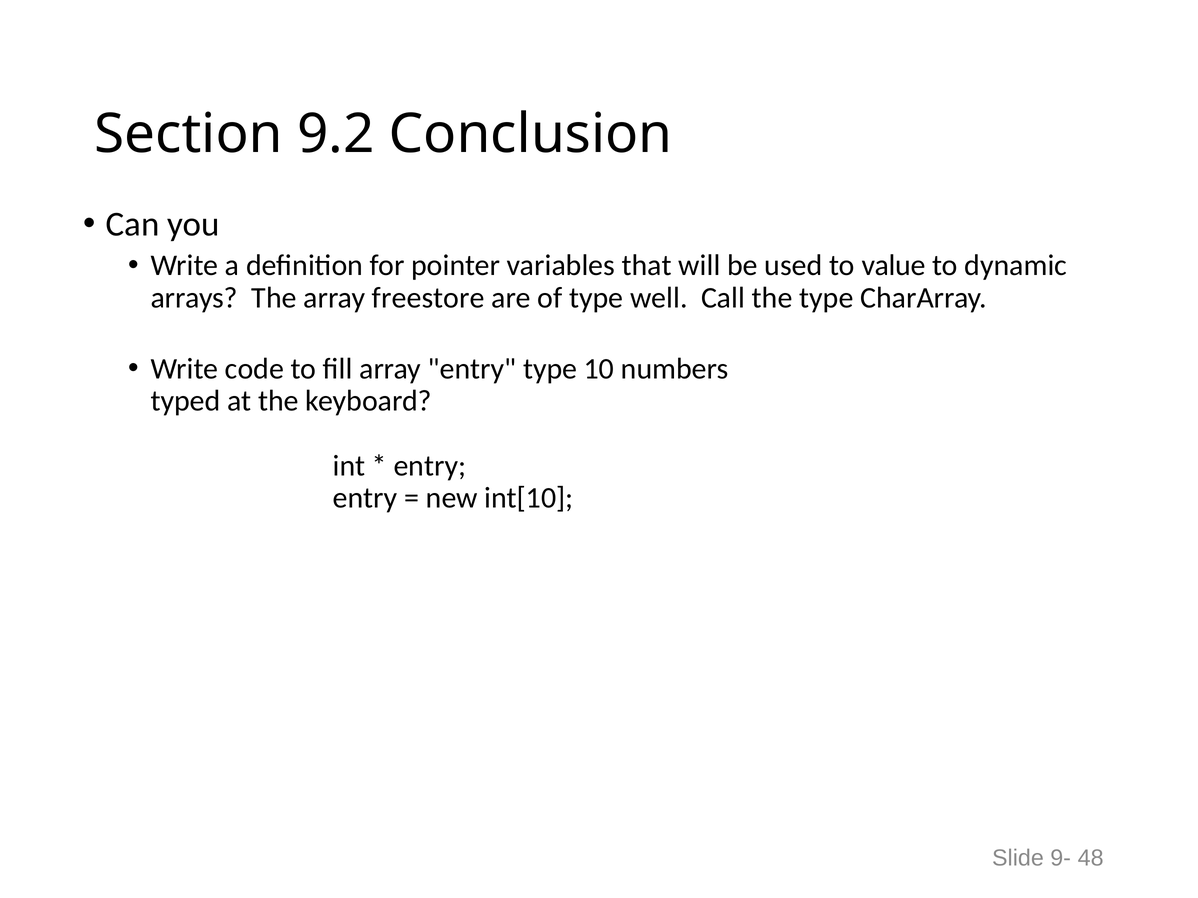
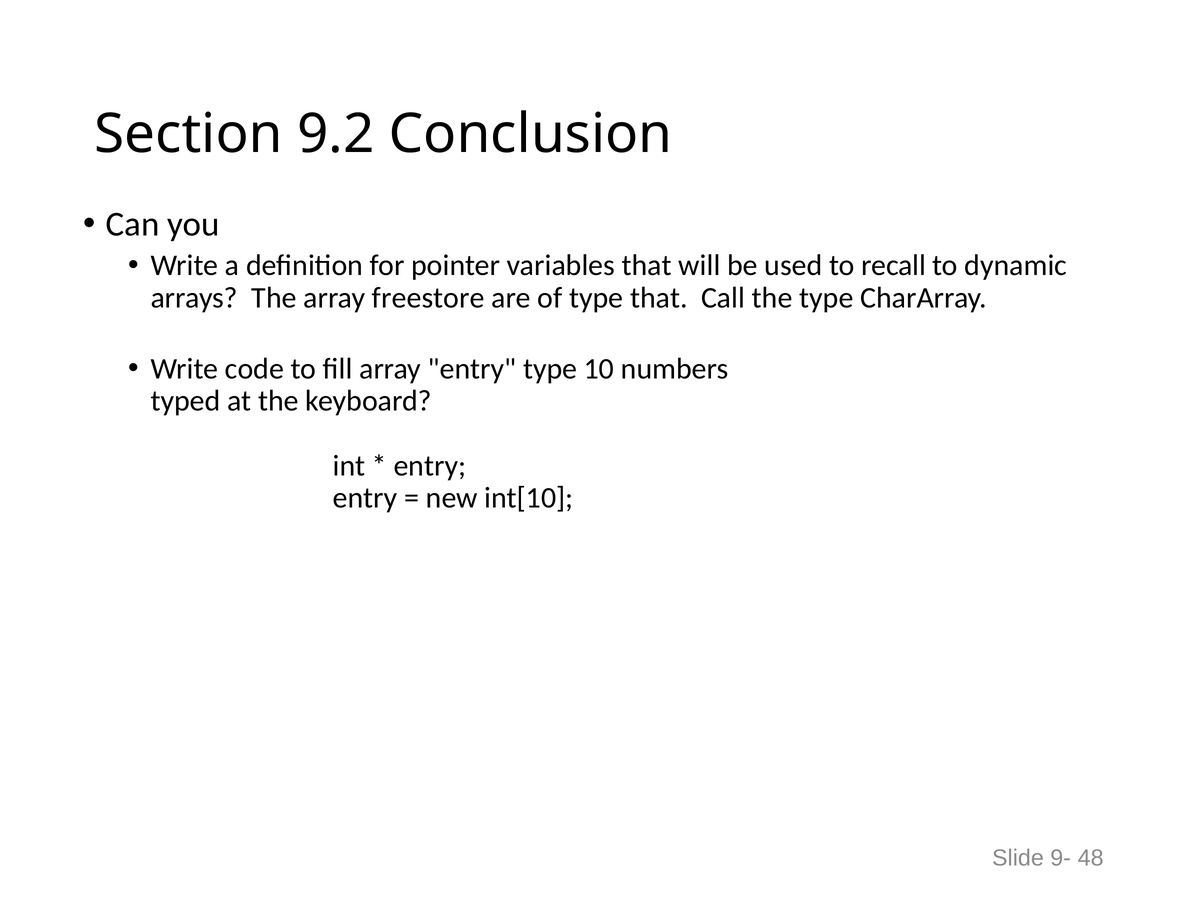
value: value -> recall
type well: well -> that
